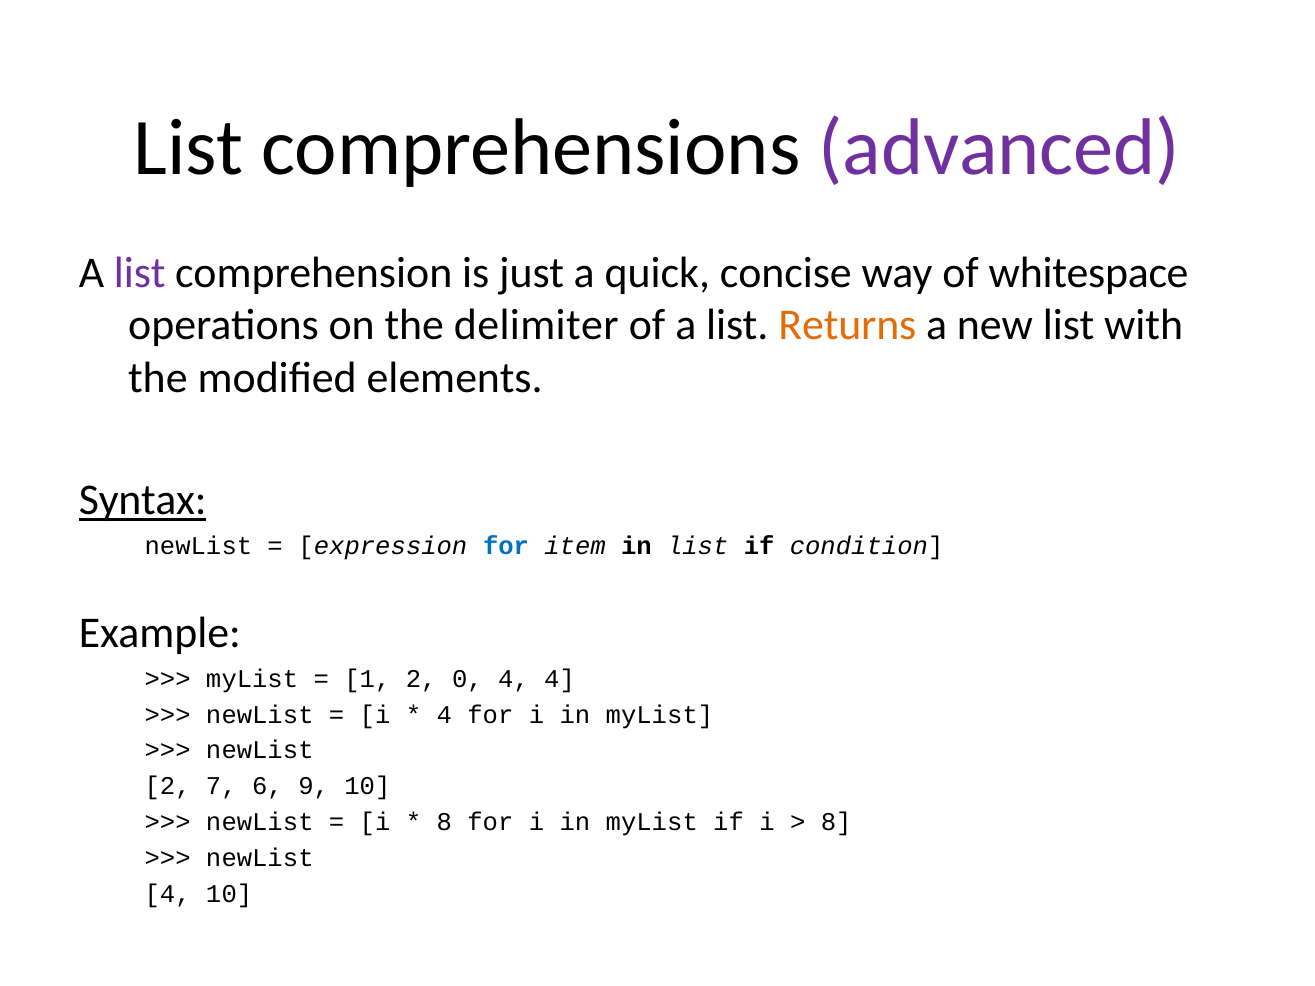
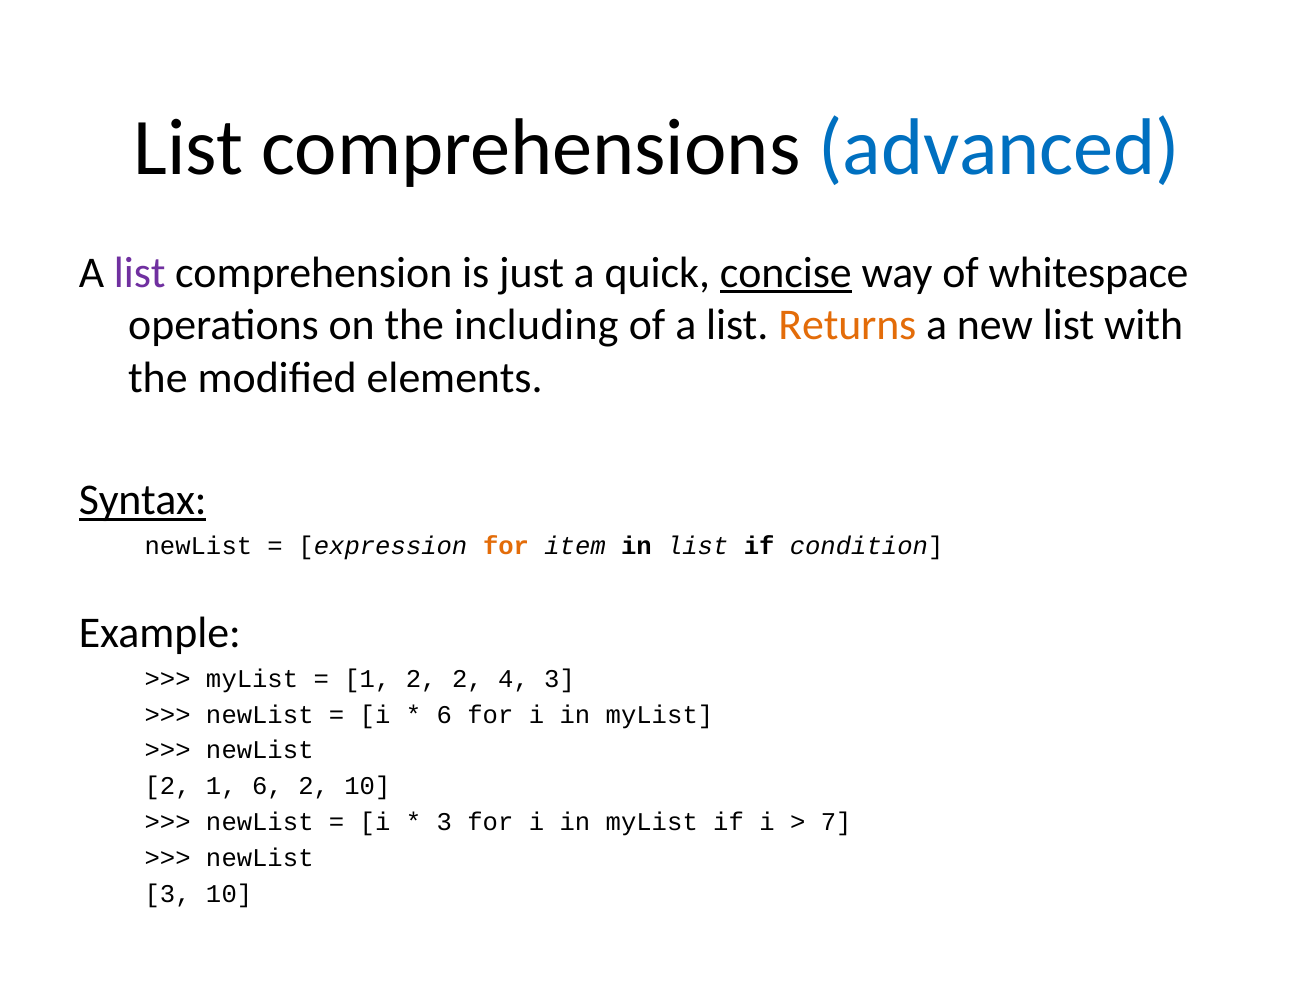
advanced colour: purple -> blue
concise underline: none -> present
delimiter: delimiter -> including
for at (506, 546) colour: blue -> orange
2 0: 0 -> 2
4 4: 4 -> 3
4 at (444, 715): 4 -> 6
2 7: 7 -> 1
6 9: 9 -> 2
8 at (444, 822): 8 -> 3
8 at (836, 822): 8 -> 7
4 at (168, 894): 4 -> 3
